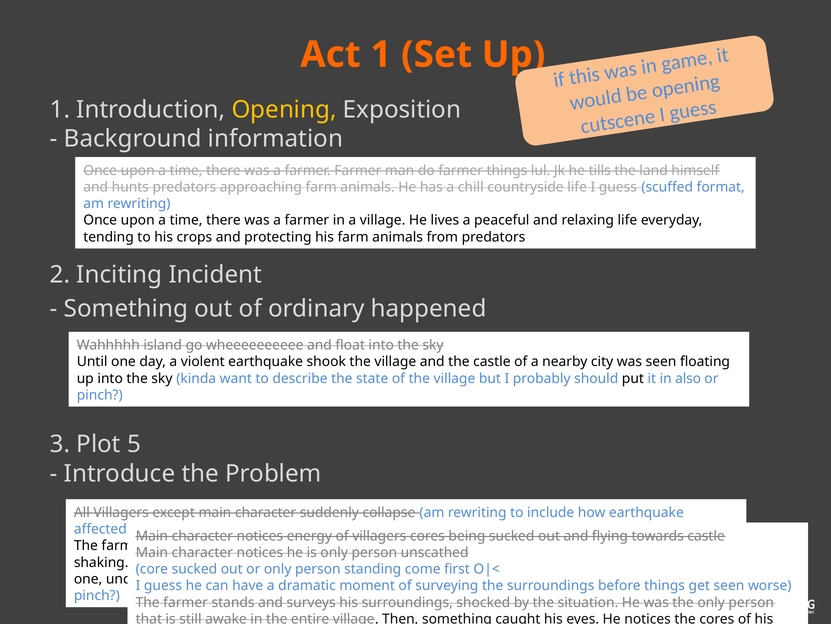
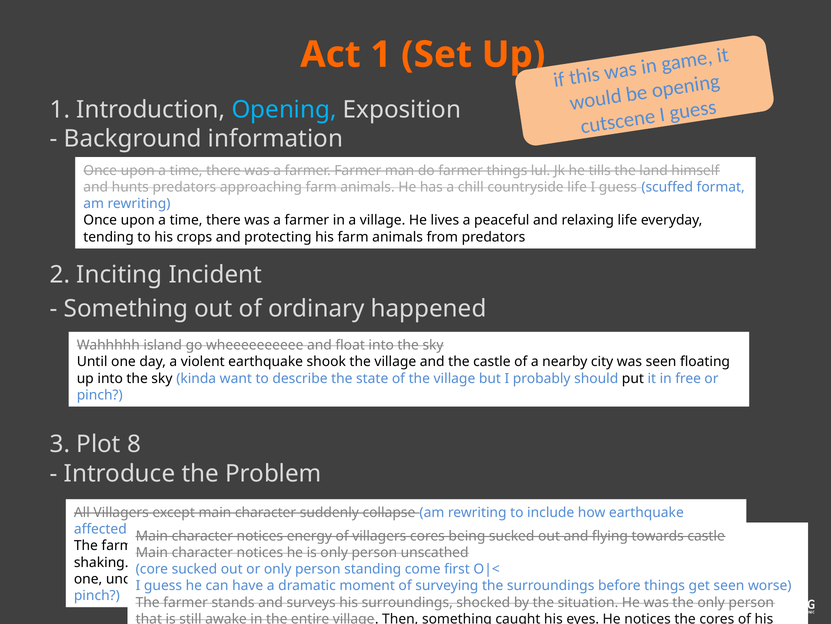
Opening at (284, 110) colour: yellow -> light blue
also: also -> free
5: 5 -> 8
